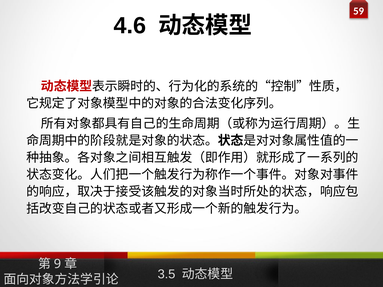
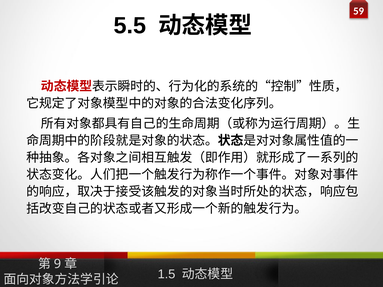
4.6: 4.6 -> 5.5
3.5: 3.5 -> 1.5
